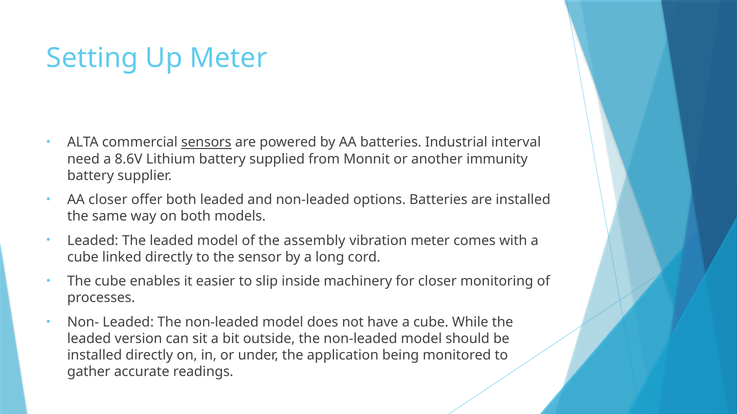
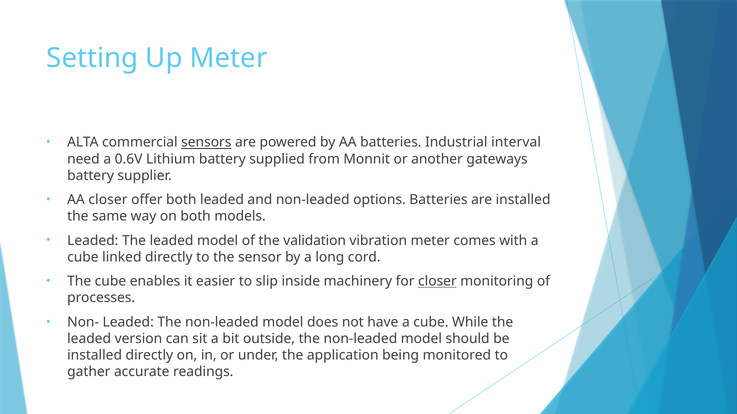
8.6V: 8.6V -> 0.6V
immunity: immunity -> gateways
assembly: assembly -> validation
closer at (437, 282) underline: none -> present
